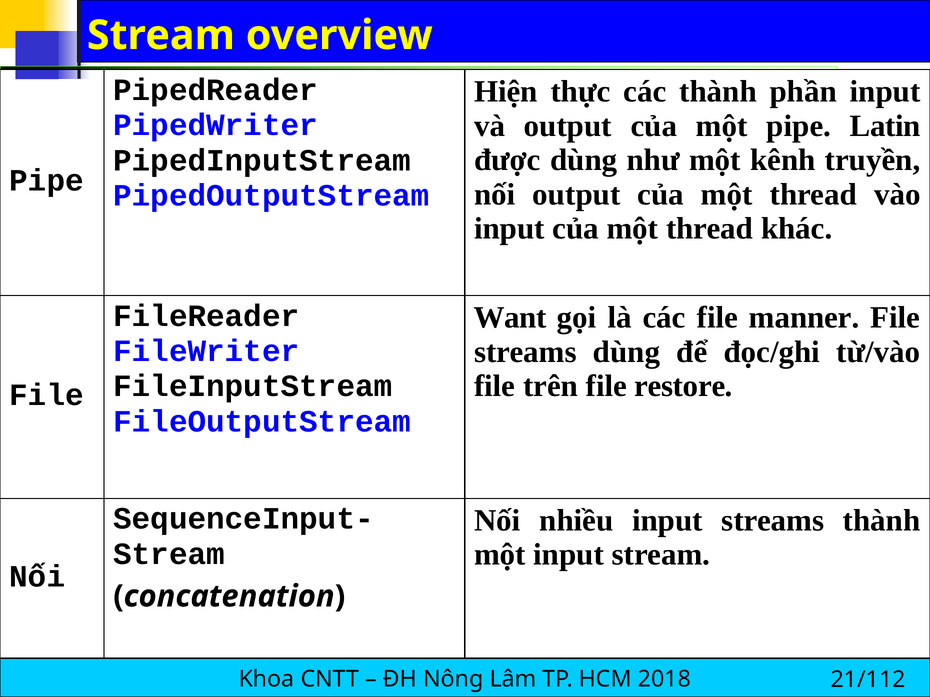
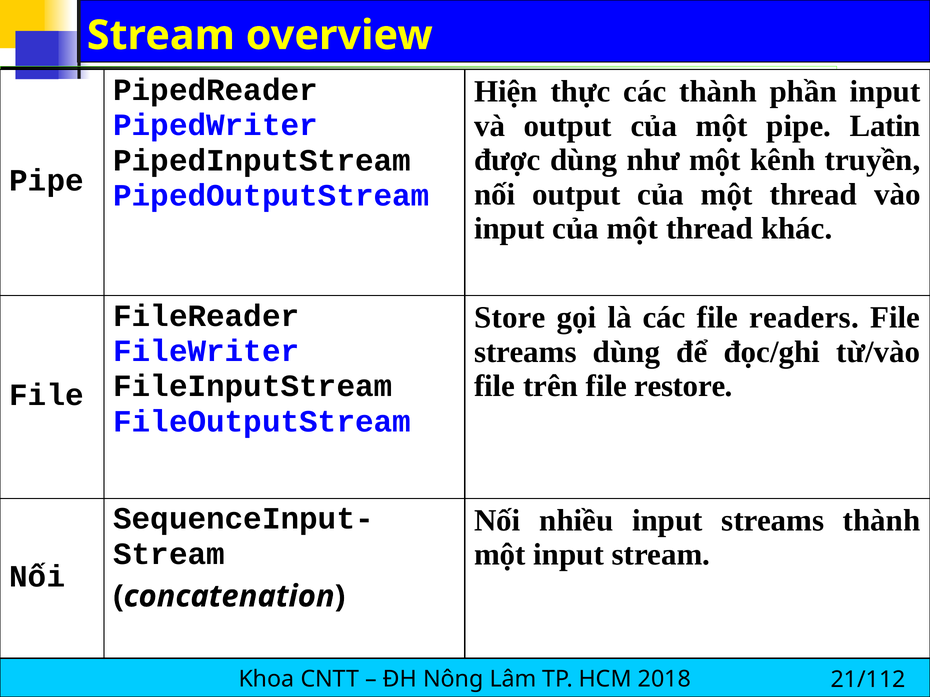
Want: Want -> Store
manner: manner -> readers
